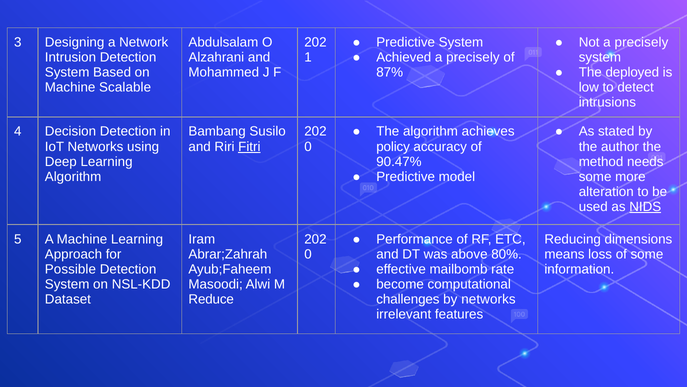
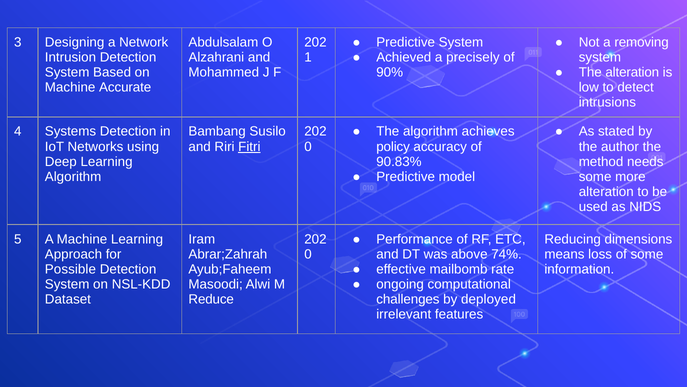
Not a precisely: precisely -> removing
87%: 87% -> 90%
The deployed: deployed -> alteration
Scalable: Scalable -> Accurate
Decision: Decision -> Systems
90.47%: 90.47% -> 90.83%
NIDS underline: present -> none
80%: 80% -> 74%
become: become -> ongoing
by networks: networks -> deployed
